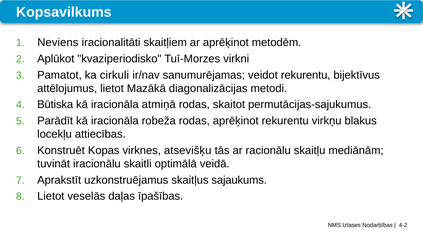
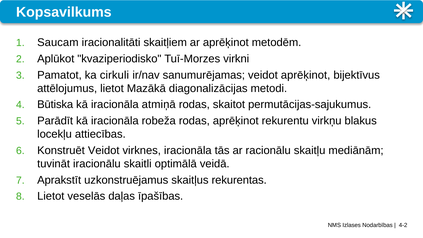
Neviens: Neviens -> Saucam
veidot rekurentu: rekurentu -> aprēķinot
Konstruēt Kopas: Kopas -> Veidot
virknes atsevišķu: atsevišķu -> iracionāla
sajaukums: sajaukums -> rekurentas
